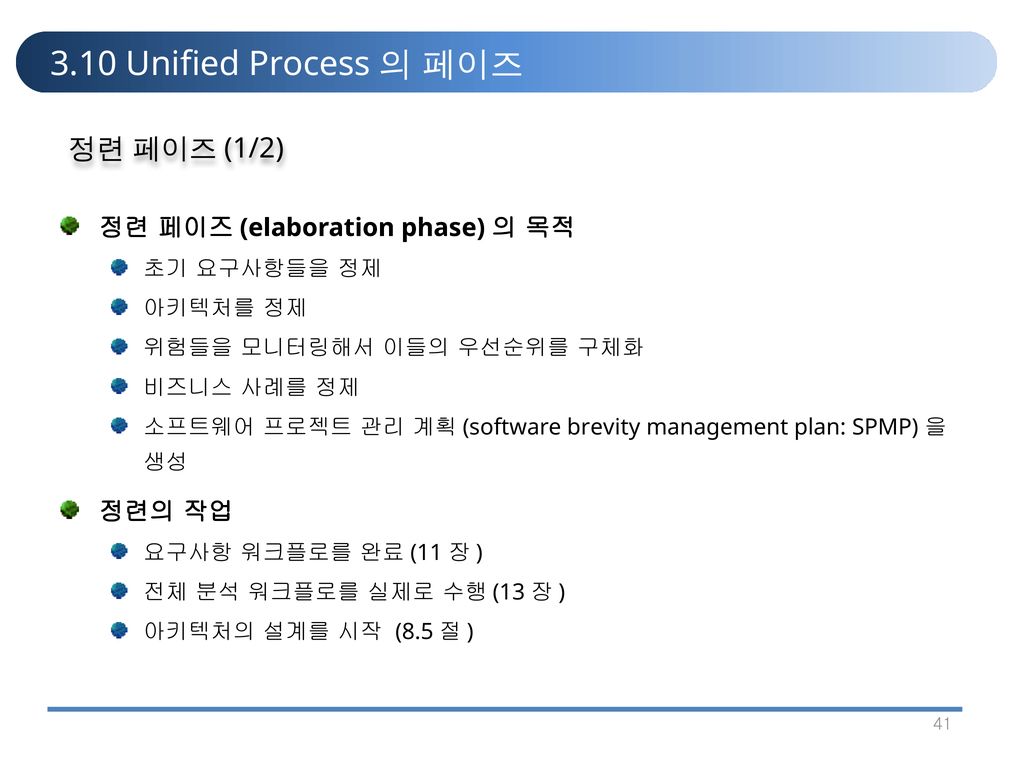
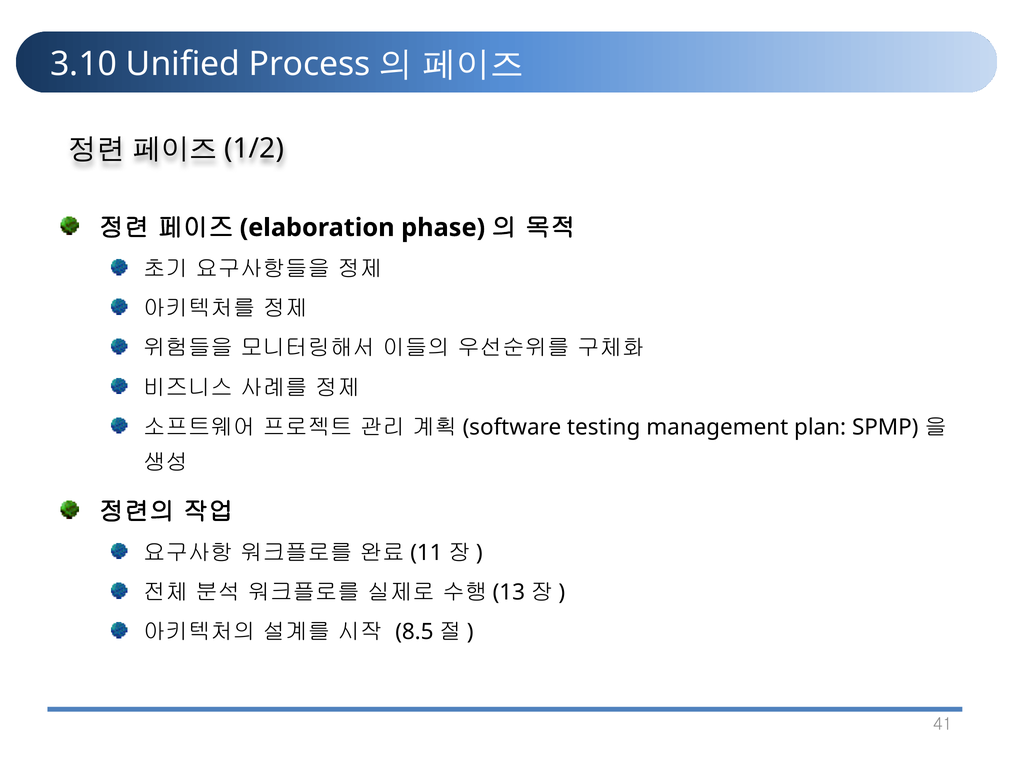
brevity: brevity -> testing
